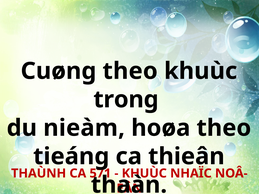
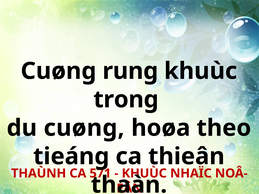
Cuøng theo: theo -> rung
du nieàm: nieàm -> cuøng
